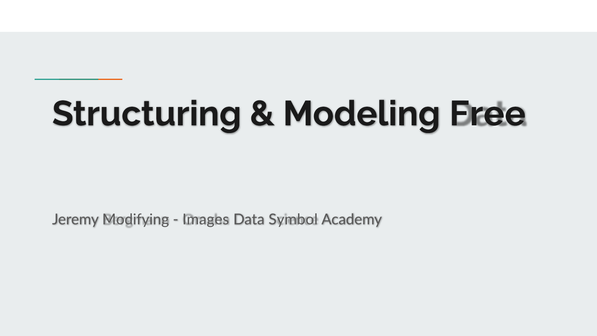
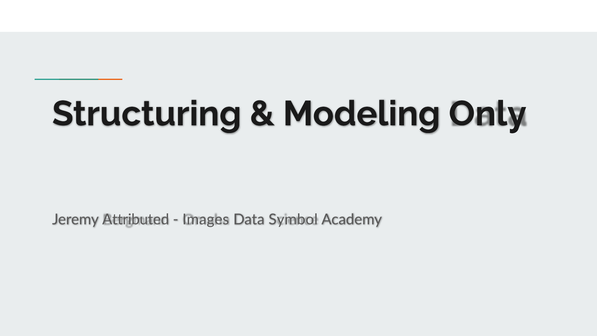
Free: Free -> Only
Modifying: Modifying -> Attributed
